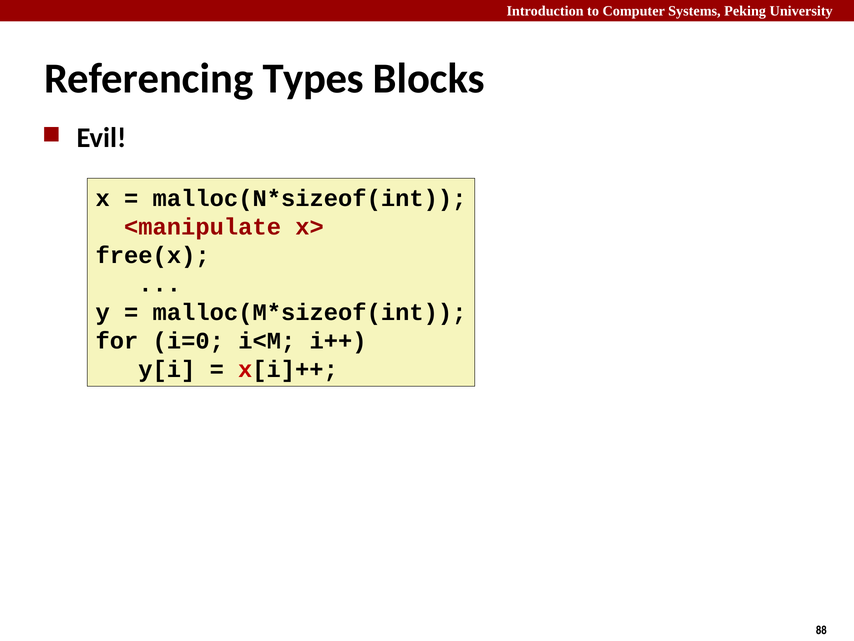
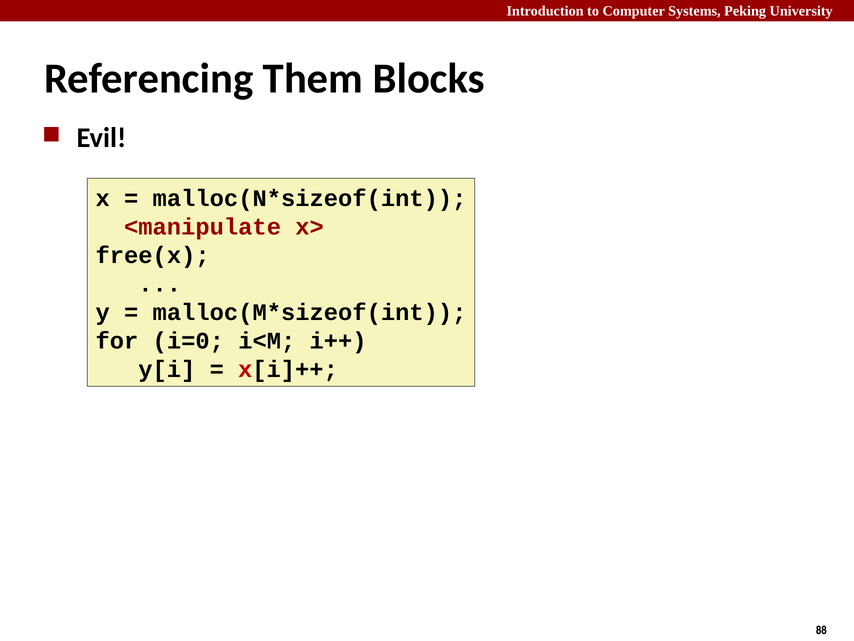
Types: Types -> Them
